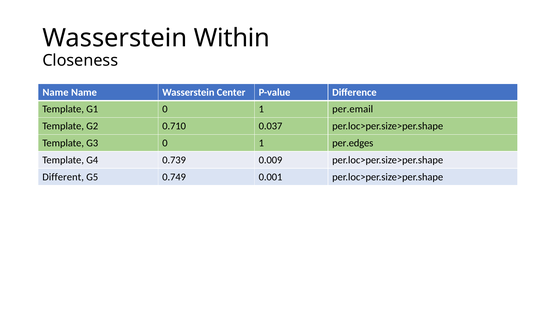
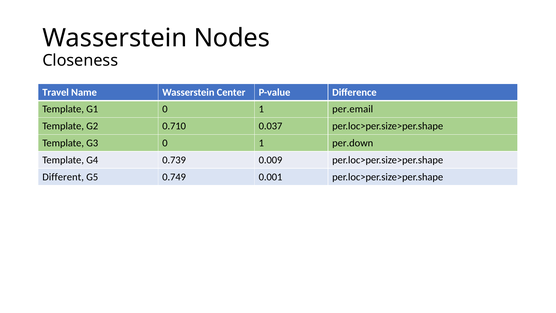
Within: Within -> Nodes
Name at (56, 92): Name -> Travel
per.edges: per.edges -> per.down
